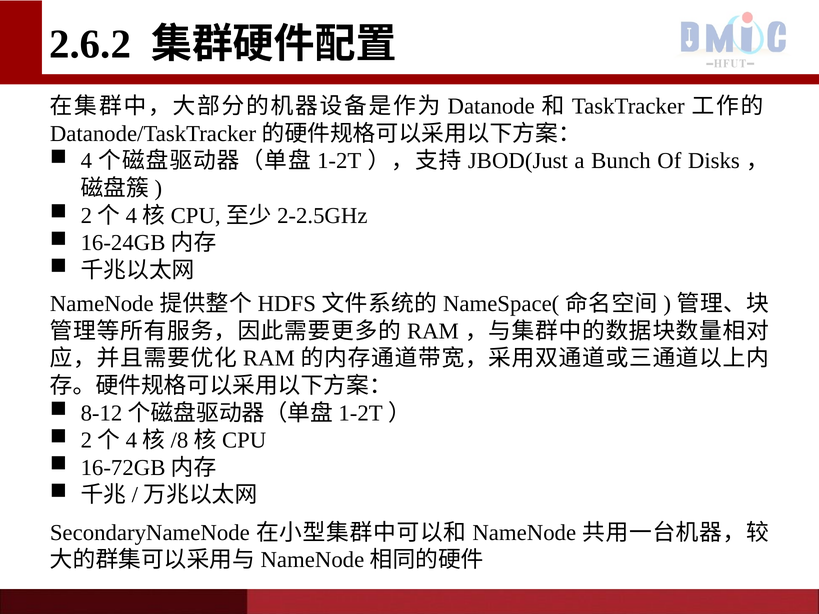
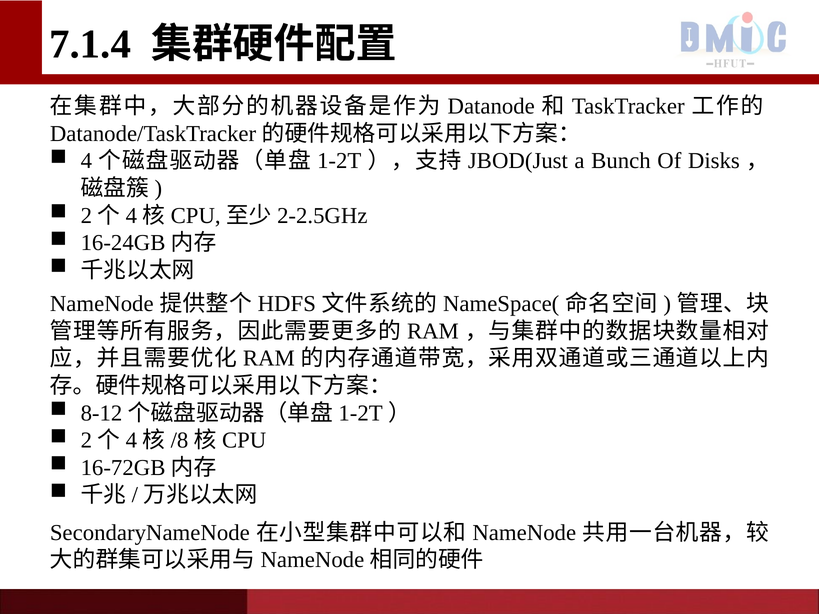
2.6.2: 2.6.2 -> 7.1.4
